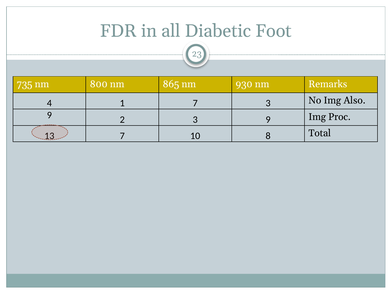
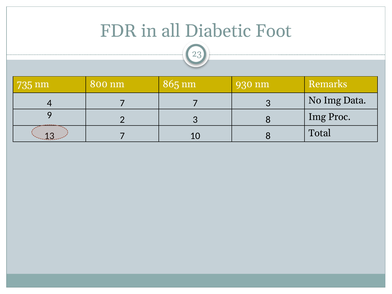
4 1: 1 -> 7
Also: Also -> Data
3 9: 9 -> 8
